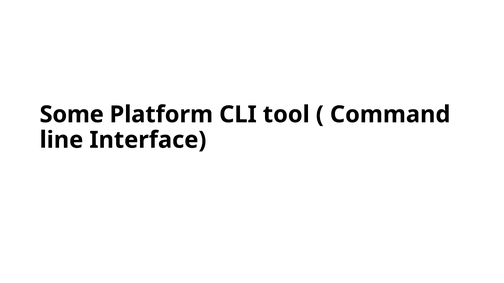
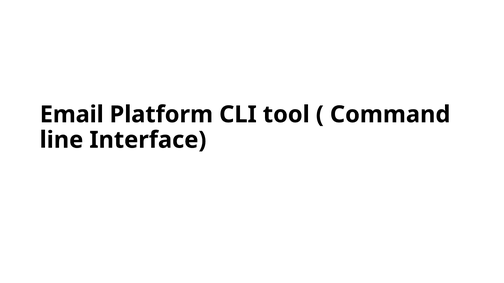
Some: Some -> Email
